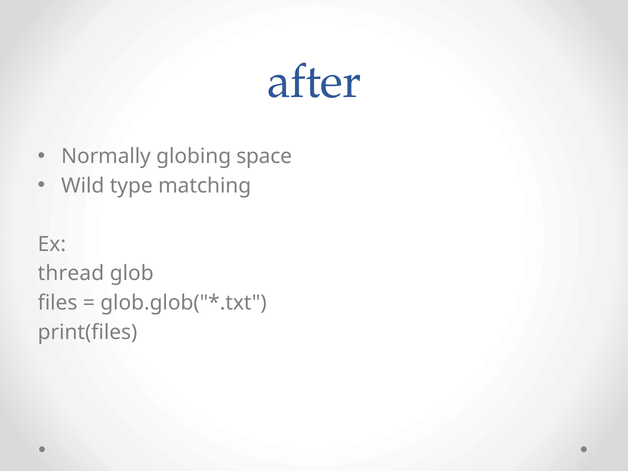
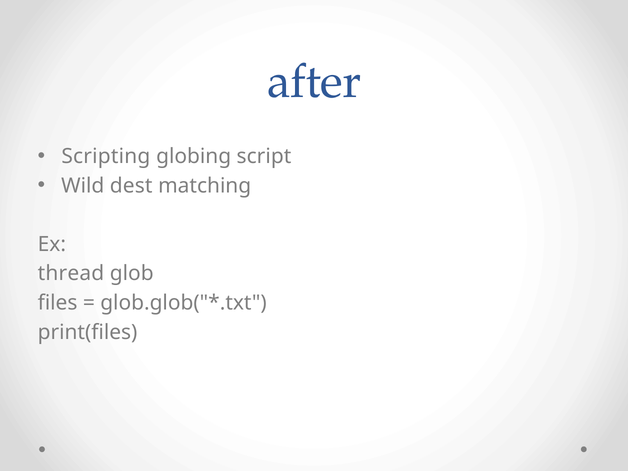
Normally: Normally -> Scripting
space: space -> script
type: type -> dest
